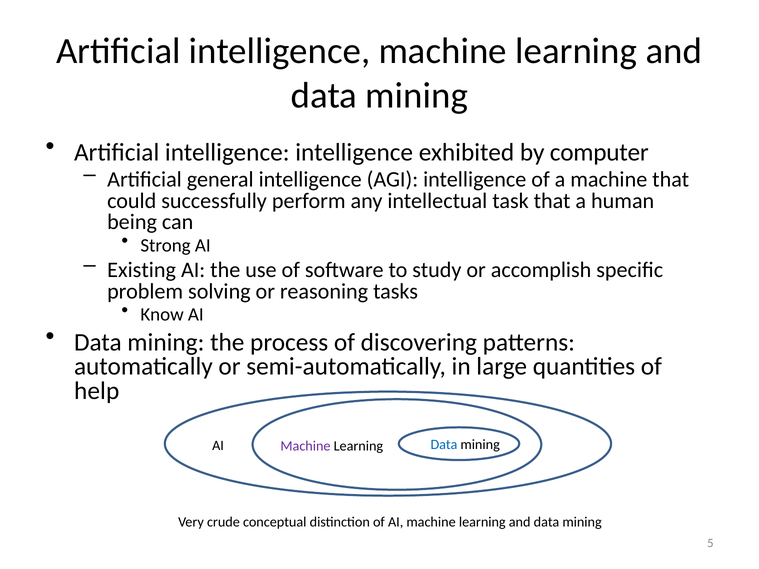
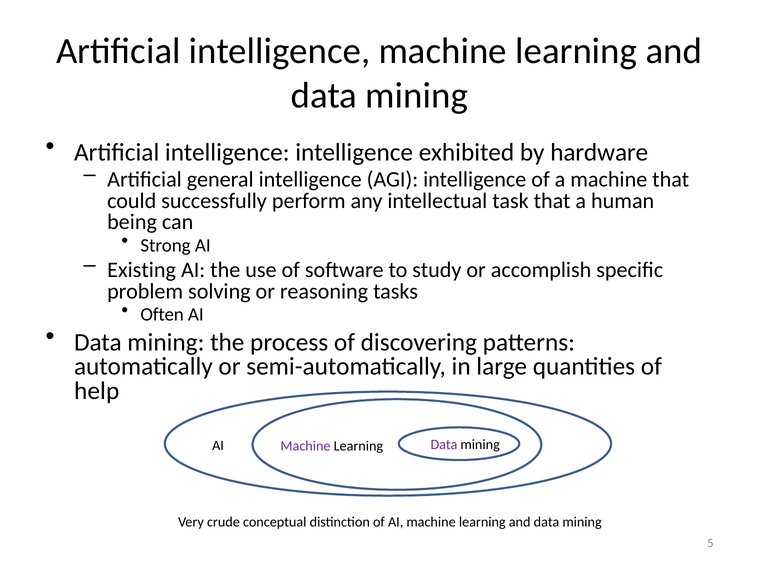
computer: computer -> hardware
Know: Know -> Often
Data at (444, 445) colour: blue -> purple
